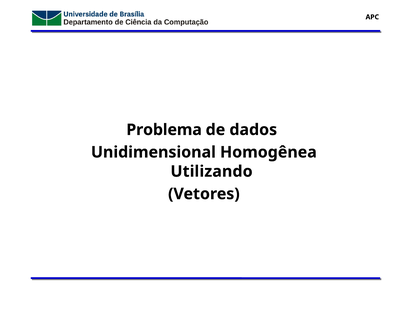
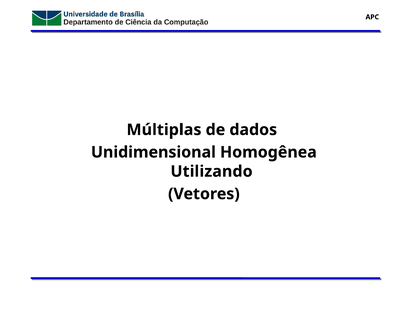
Problema: Problema -> Múltiplas
